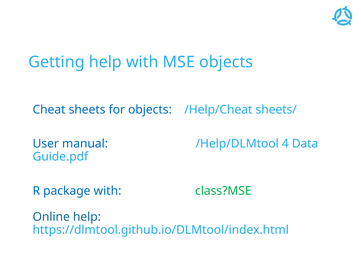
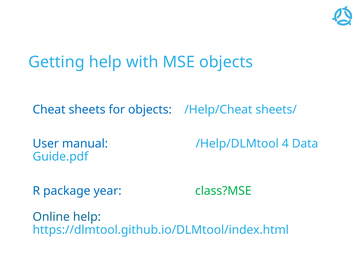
package with: with -> year
